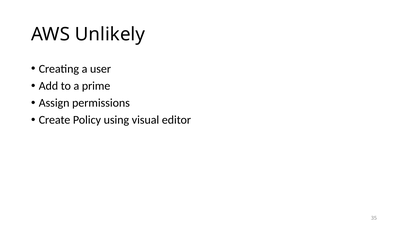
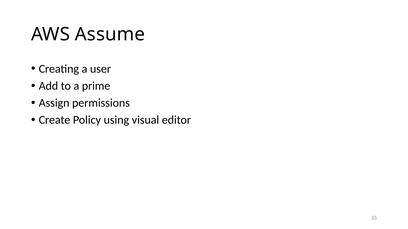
Unlikely: Unlikely -> Assume
